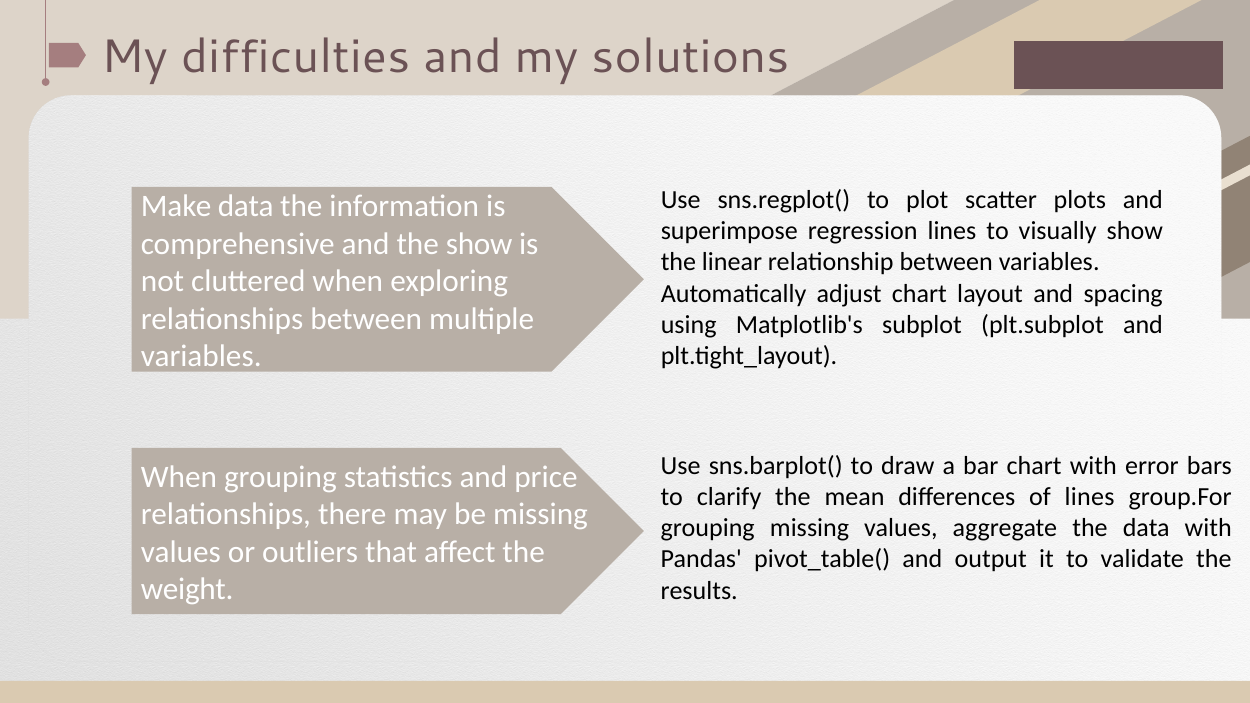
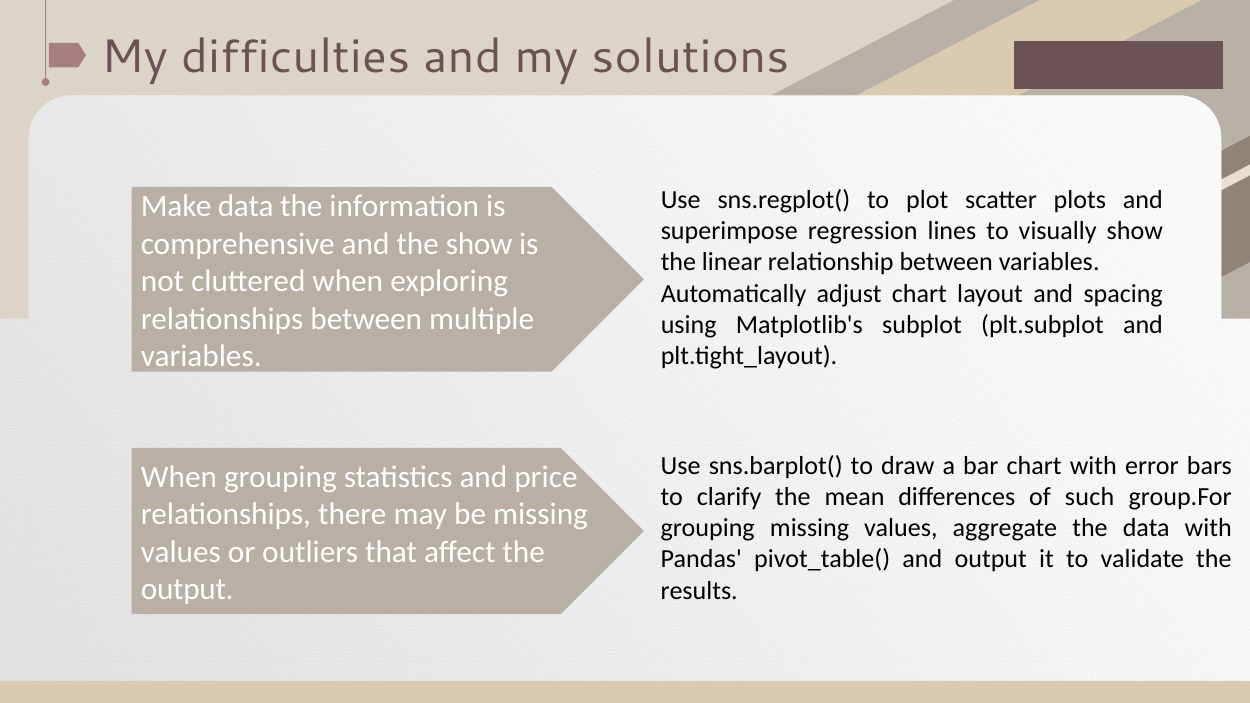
of lines: lines -> such
weight at (187, 590): weight -> output
